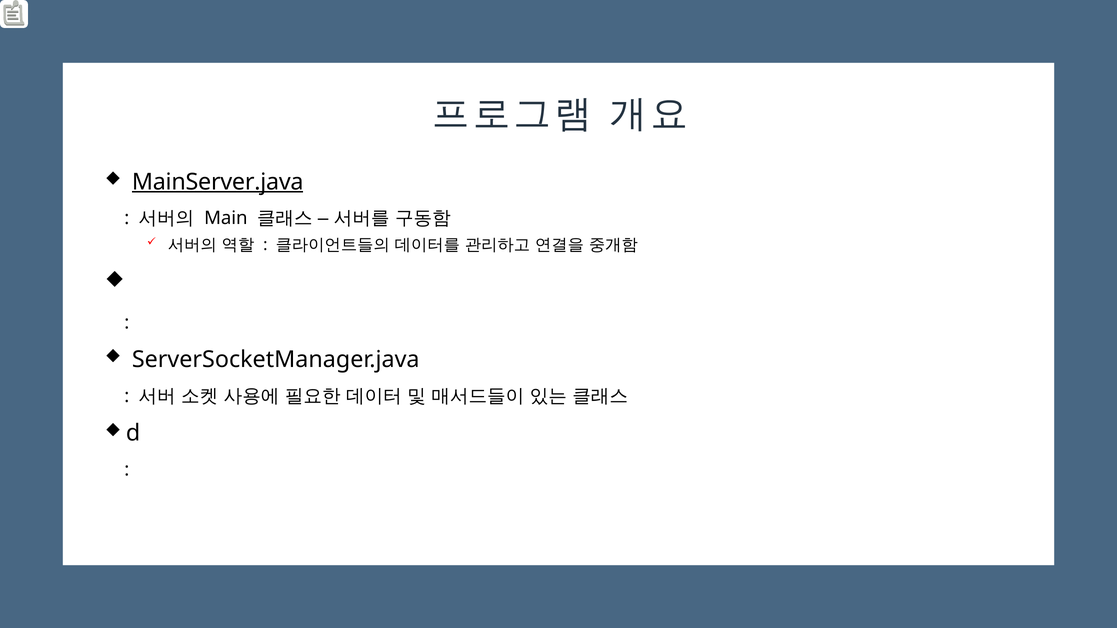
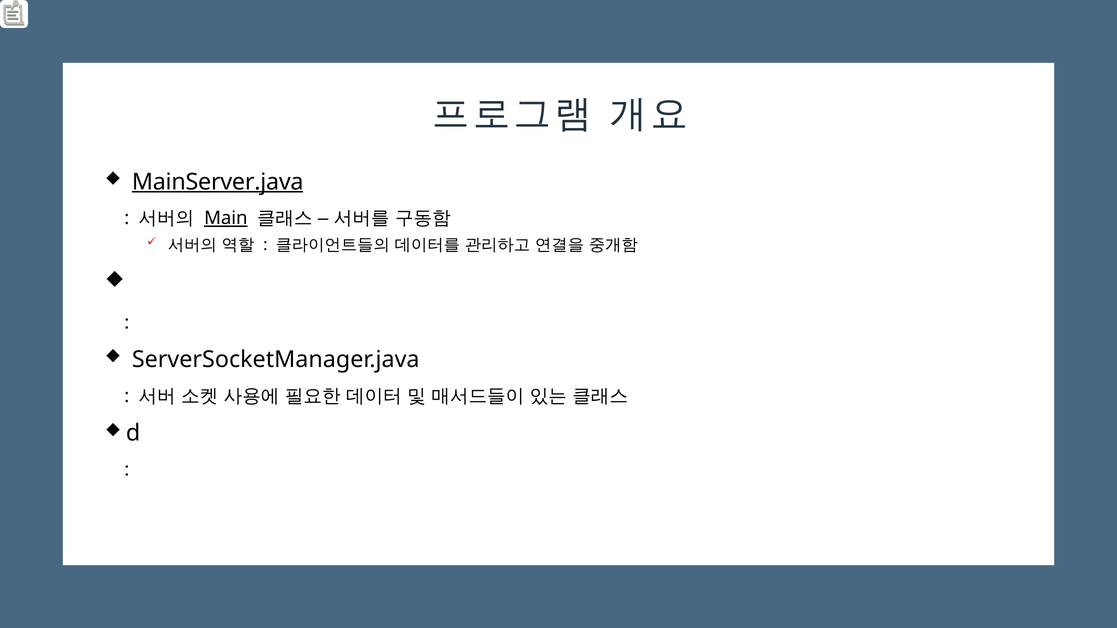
Main underline: none -> present
